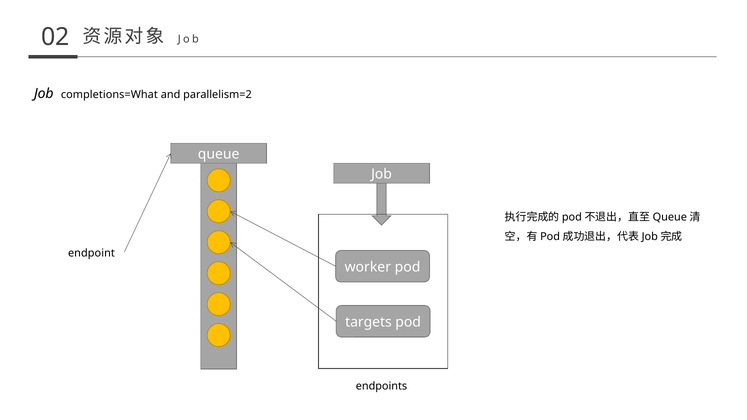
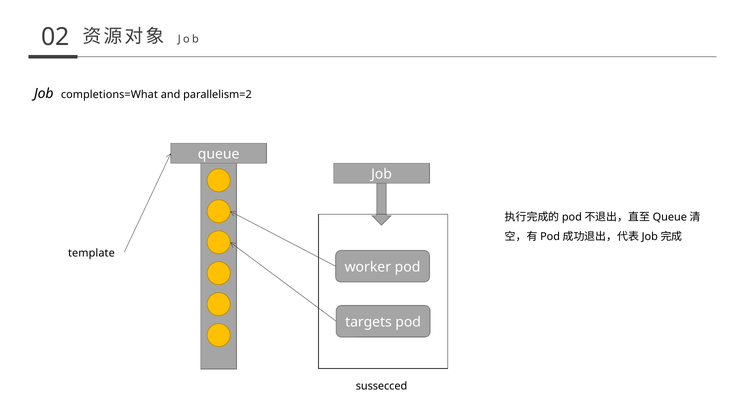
endpoint: endpoint -> template
endpoints: endpoints -> sussecced
